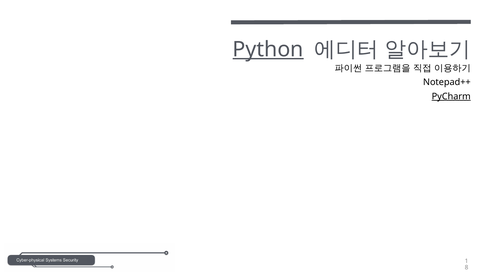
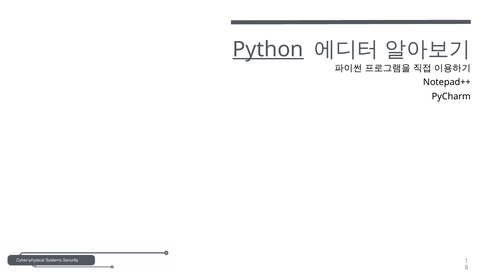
PyCharm underline: present -> none
